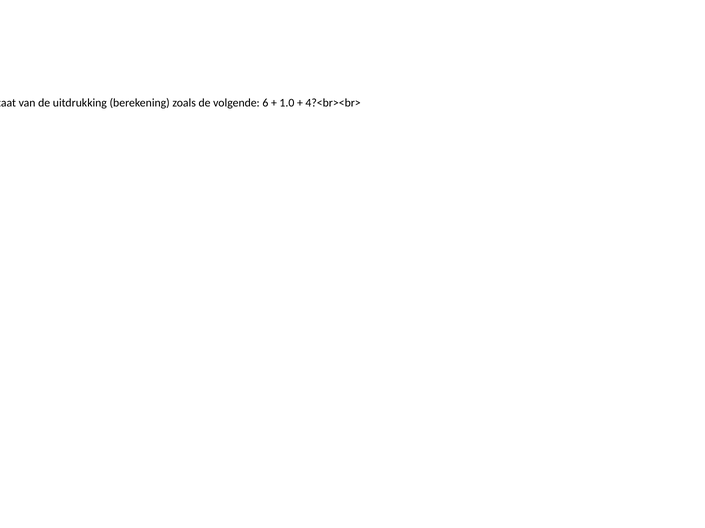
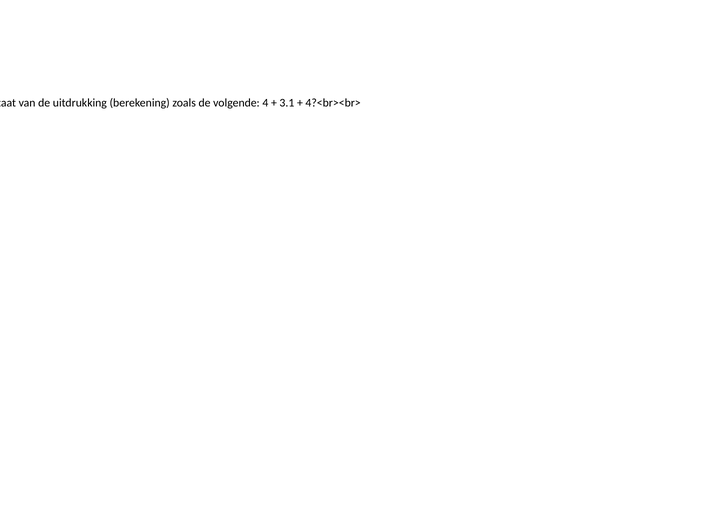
6: 6 -> 4
1.0: 1.0 -> 3.1
